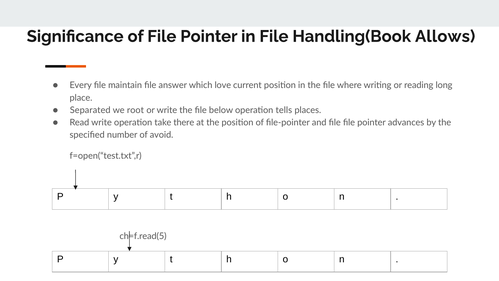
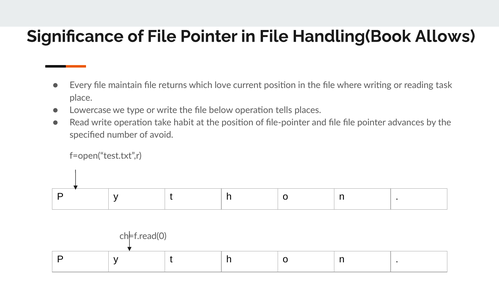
answer: answer -> returns
long: long -> task
Separated: Separated -> Lowercase
root: root -> type
there: there -> habit
ch=f.read(5: ch=f.read(5 -> ch=f.read(0
